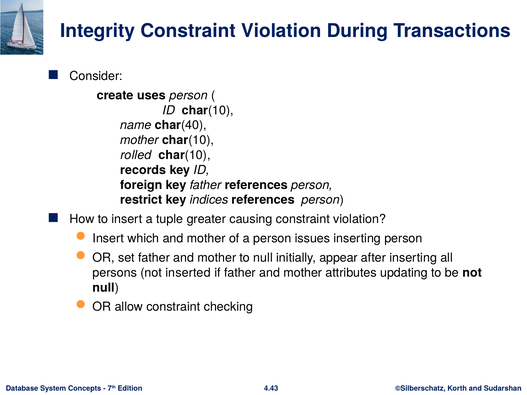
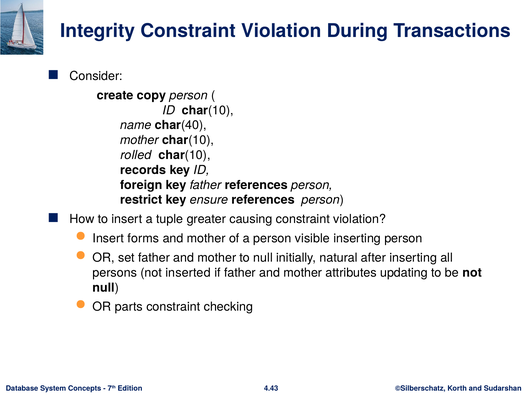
uses: uses -> copy
indices: indices -> ensure
which: which -> forms
issues: issues -> visible
appear: appear -> natural
allow: allow -> parts
